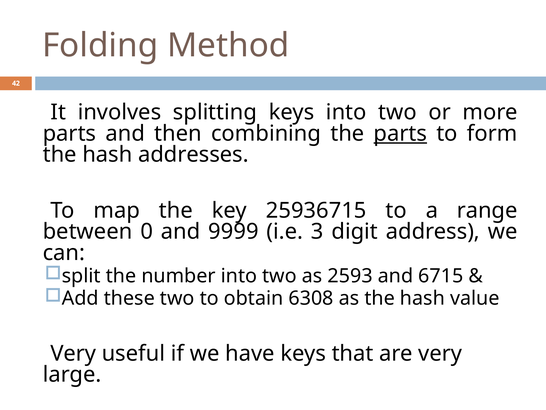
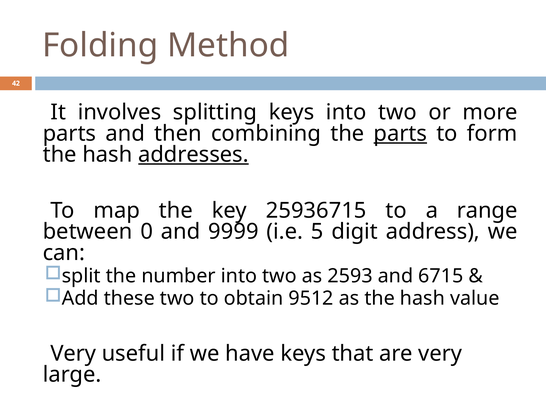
addresses underline: none -> present
3: 3 -> 5
6308: 6308 -> 9512
